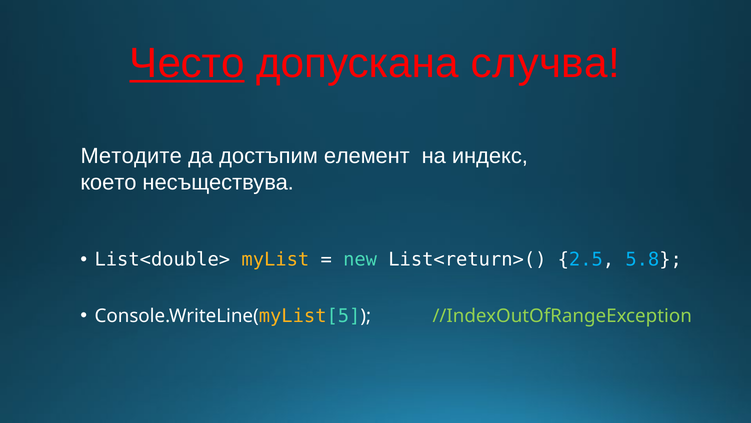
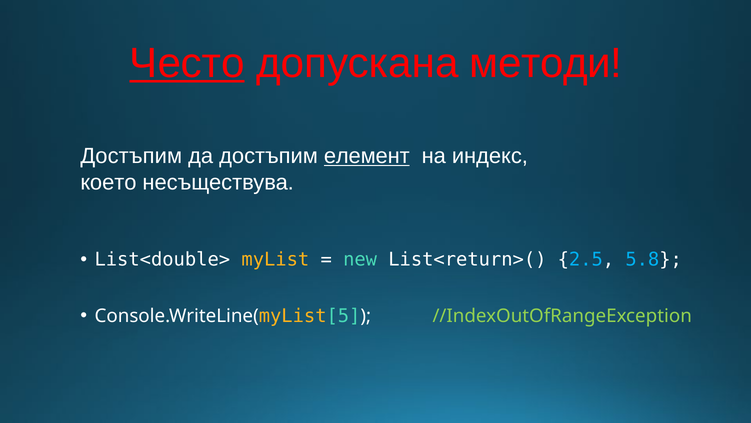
случва: случва -> методи
Методите at (131, 156): Методите -> Достъпим
елемент underline: none -> present
